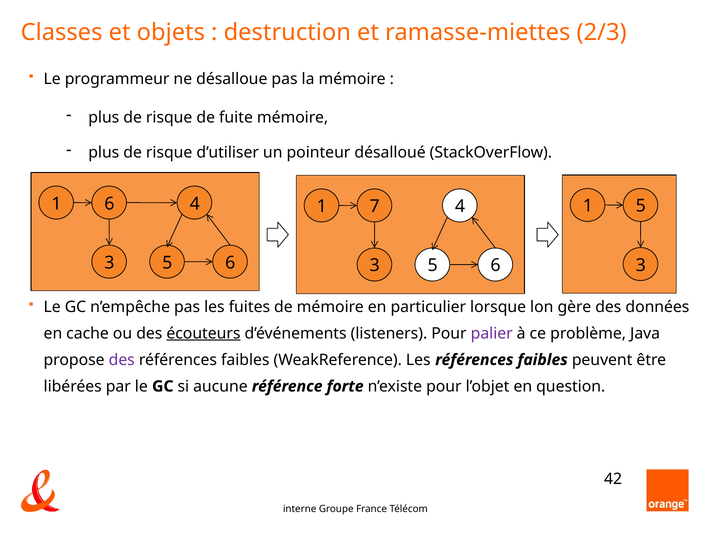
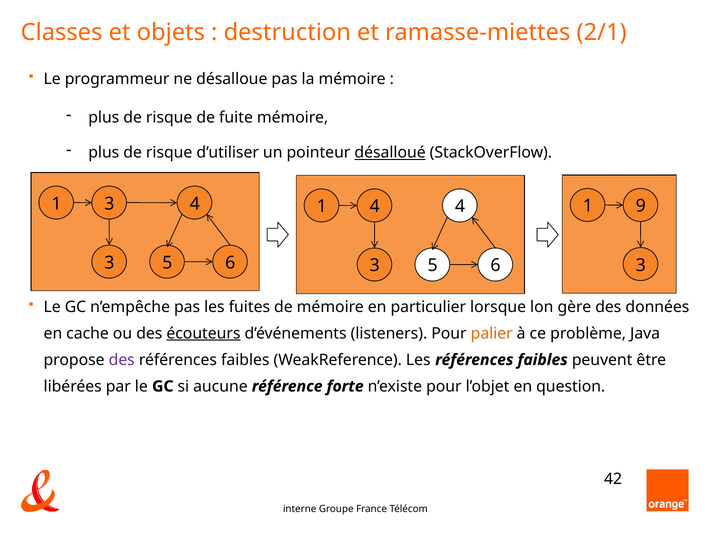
2/3: 2/3 -> 2/1
désalloué underline: none -> present
1 6: 6 -> 3
1 5: 5 -> 9
1 7: 7 -> 4
palier colour: purple -> orange
